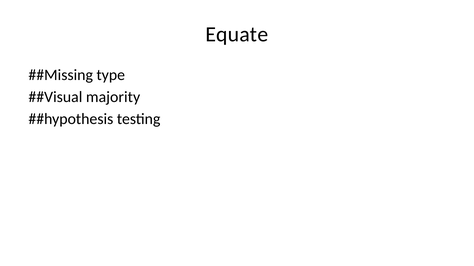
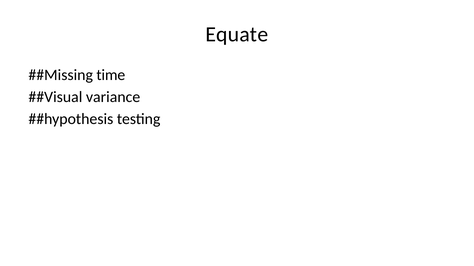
type: type -> time
majority: majority -> variance
